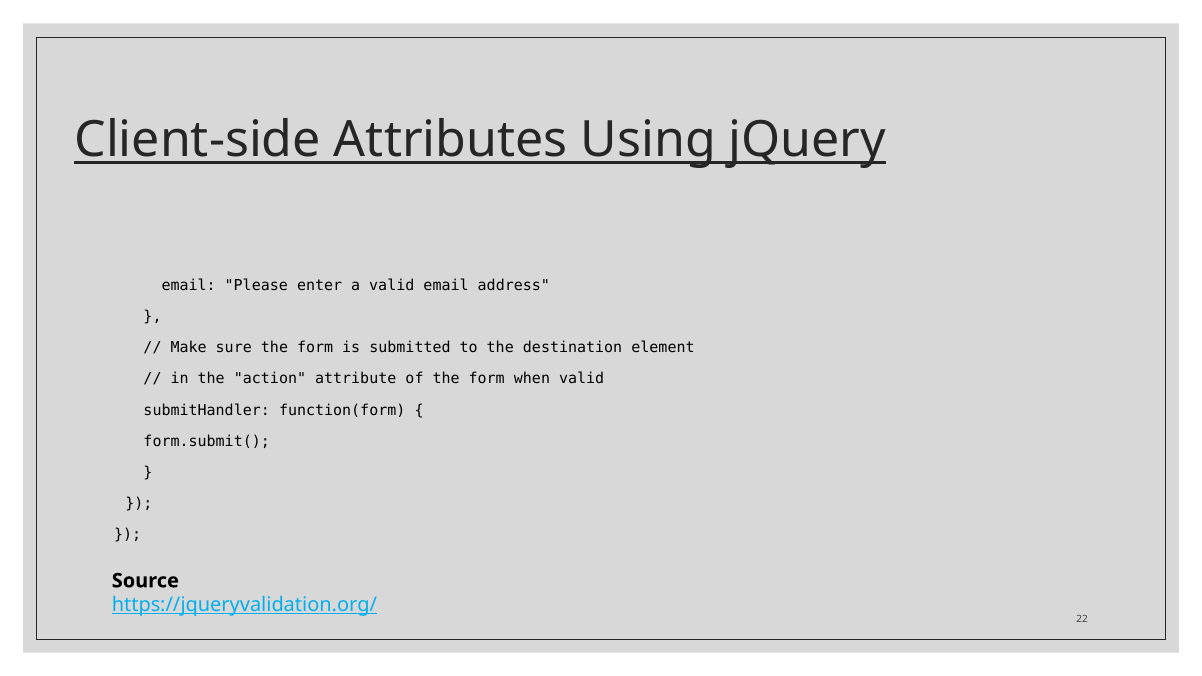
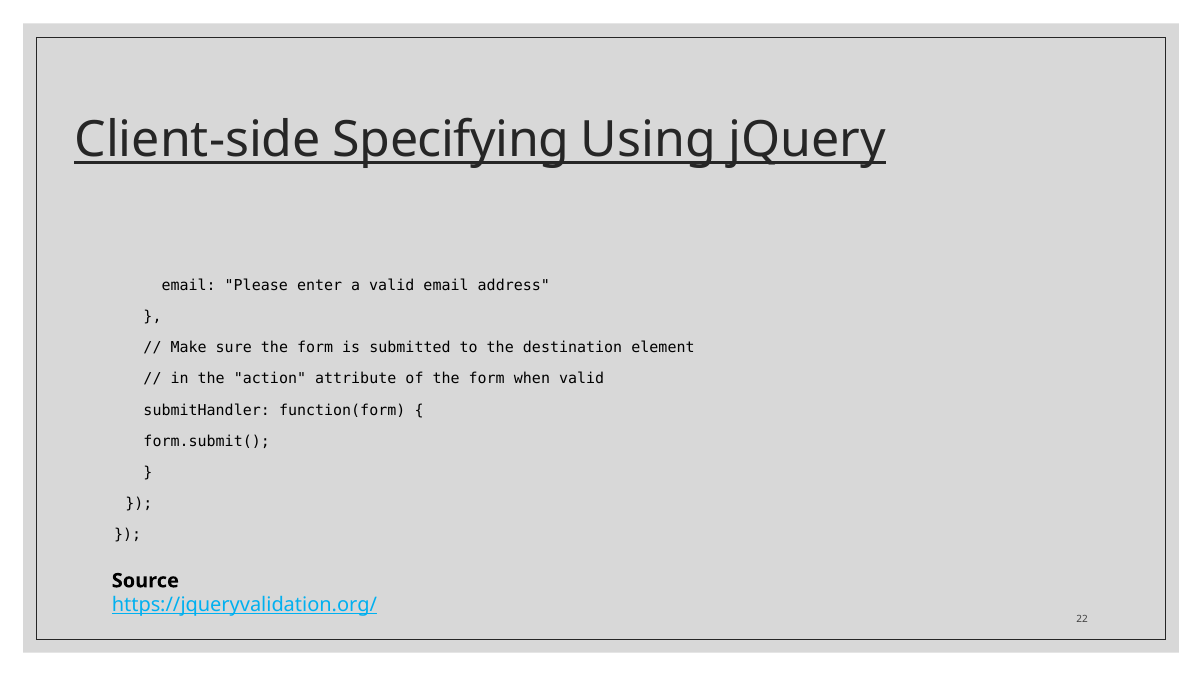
Attributes: Attributes -> Specifying
